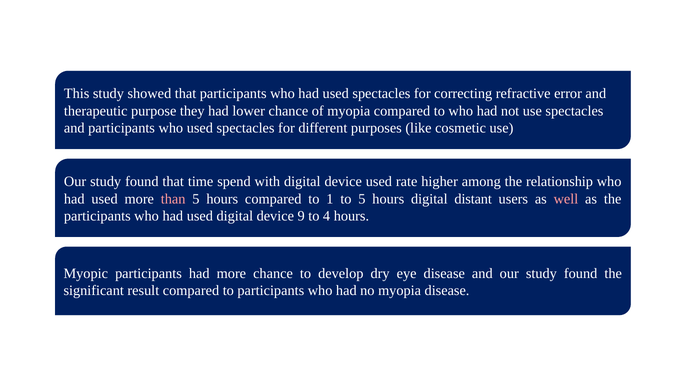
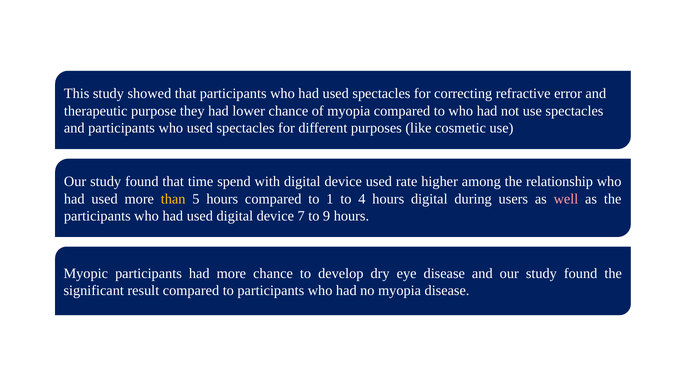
than colour: pink -> yellow
to 5: 5 -> 4
distant: distant -> during
9: 9 -> 7
4: 4 -> 9
